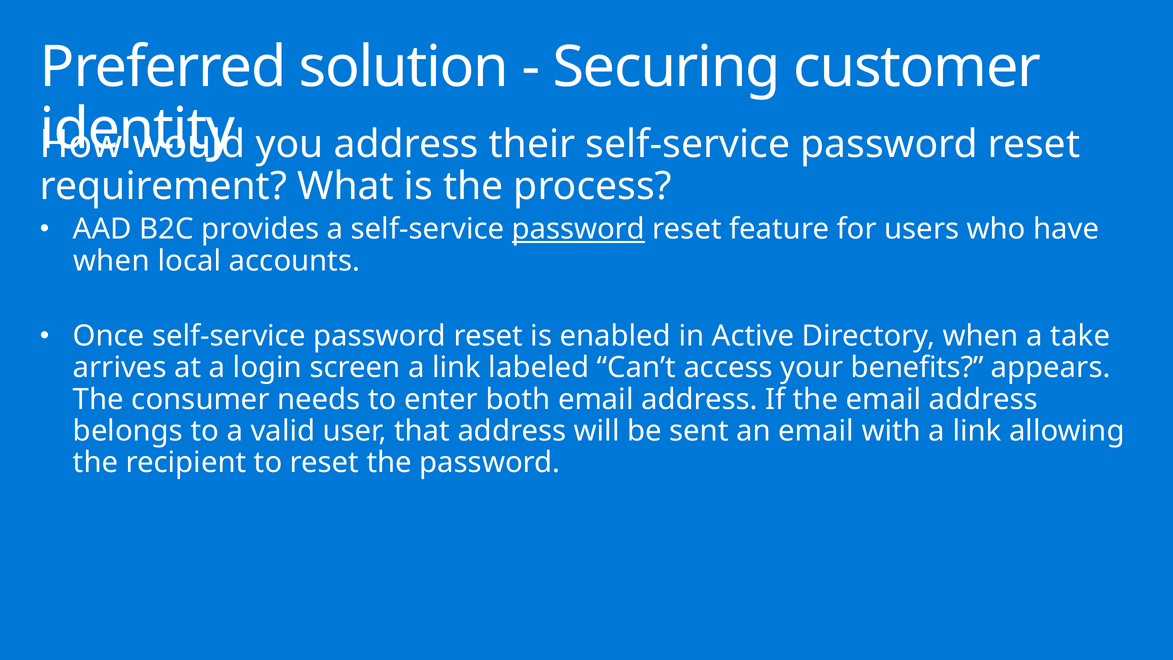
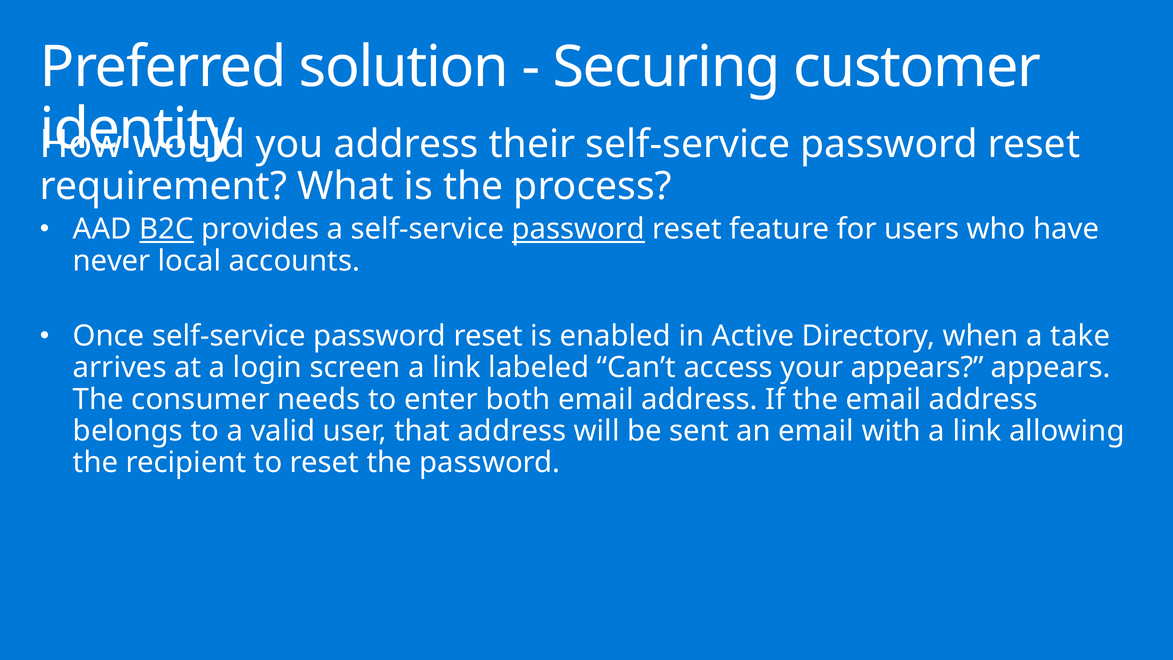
B2C underline: none -> present
when at (111, 261): when -> never
your benefits: benefits -> appears
